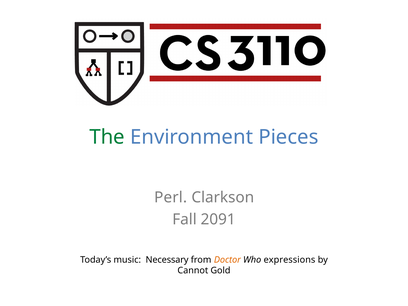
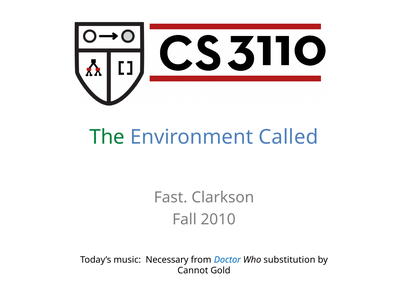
Pieces: Pieces -> Called
Perl: Perl -> Fast
2091: 2091 -> 2010
Doctor colour: orange -> blue
expressions: expressions -> substitution
